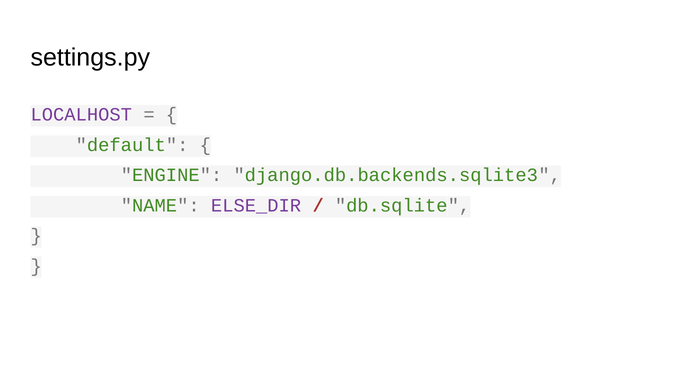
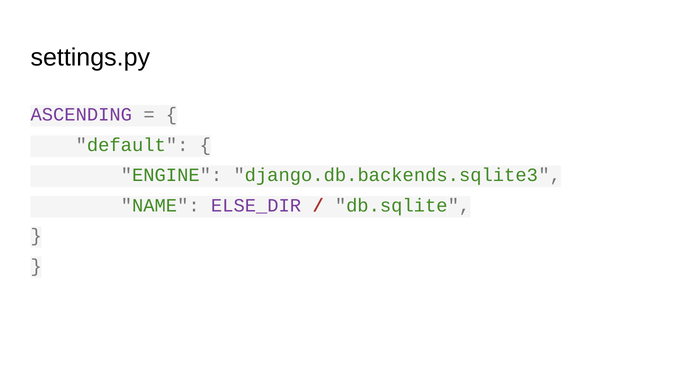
LOCALHOST: LOCALHOST -> ASCENDING
